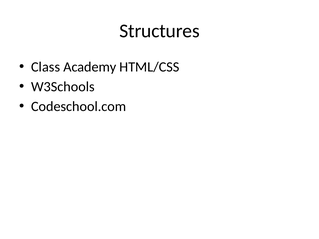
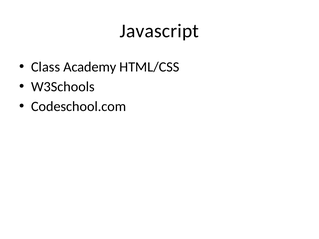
Structures: Structures -> Javascript
